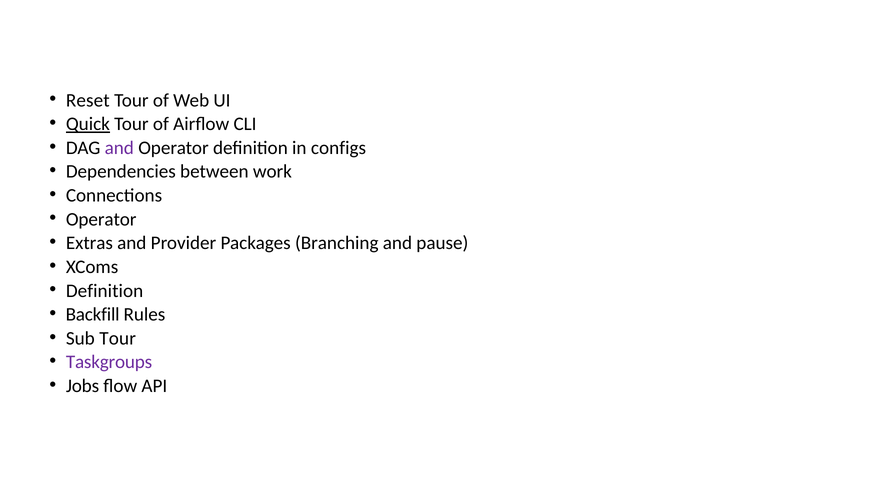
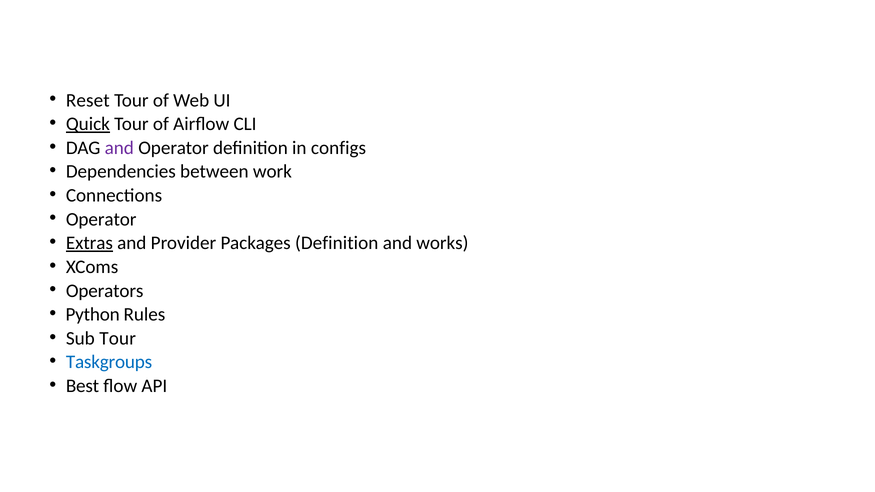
Extras underline: none -> present
Packages Branching: Branching -> Definition
pause: pause -> works
Definition at (105, 291): Definition -> Operators
Backfill: Backfill -> Python
Taskgroups colour: purple -> blue
Jobs: Jobs -> Best
